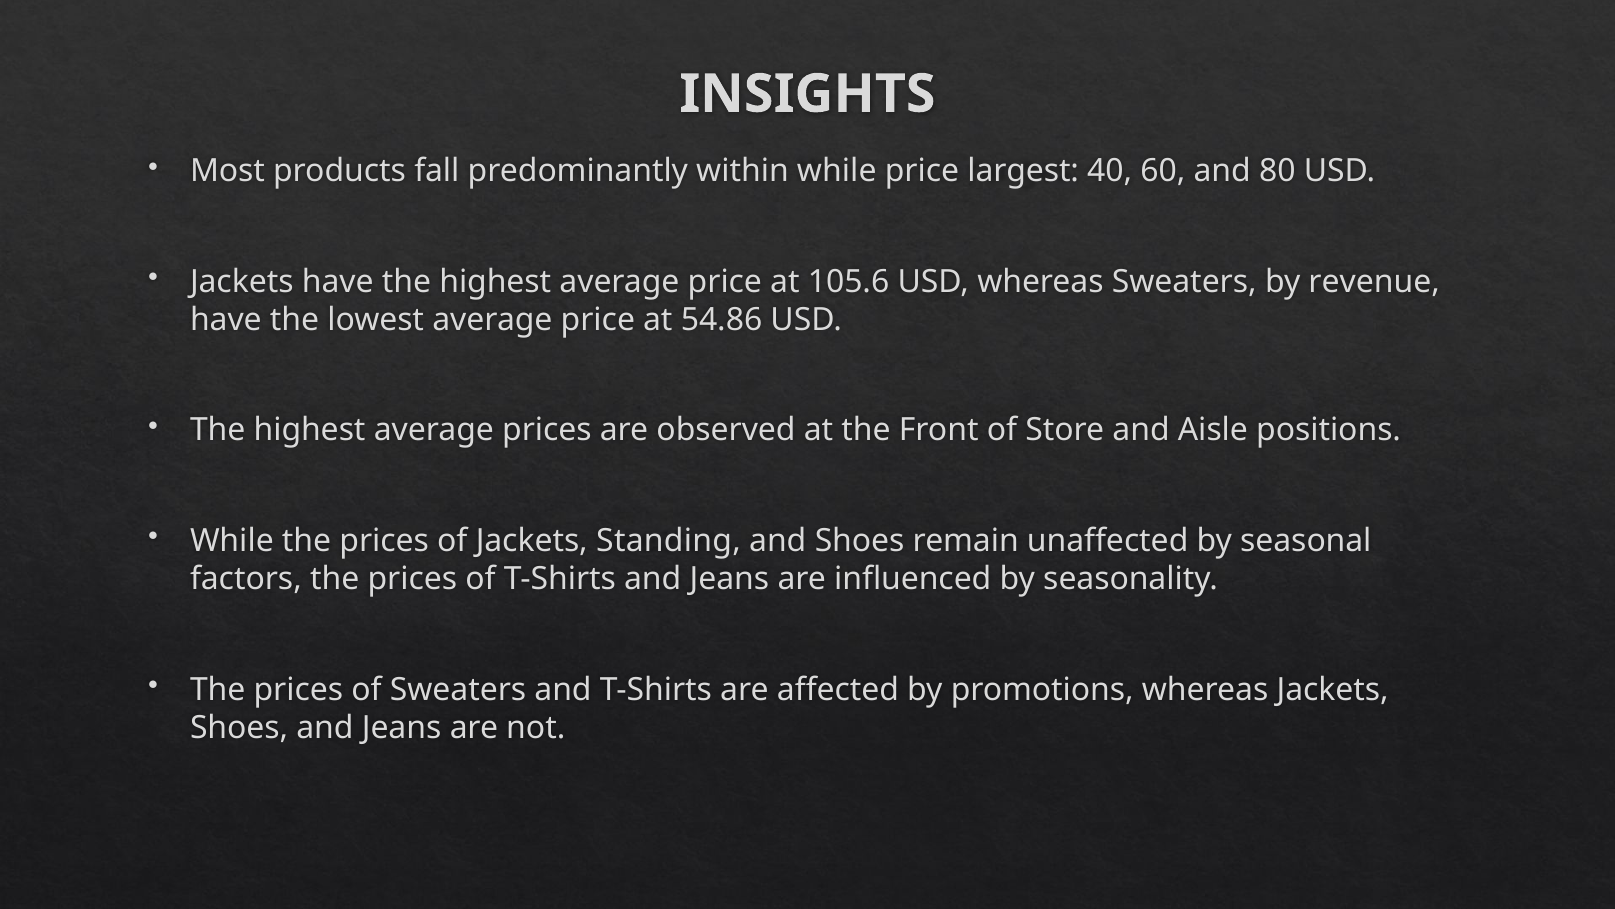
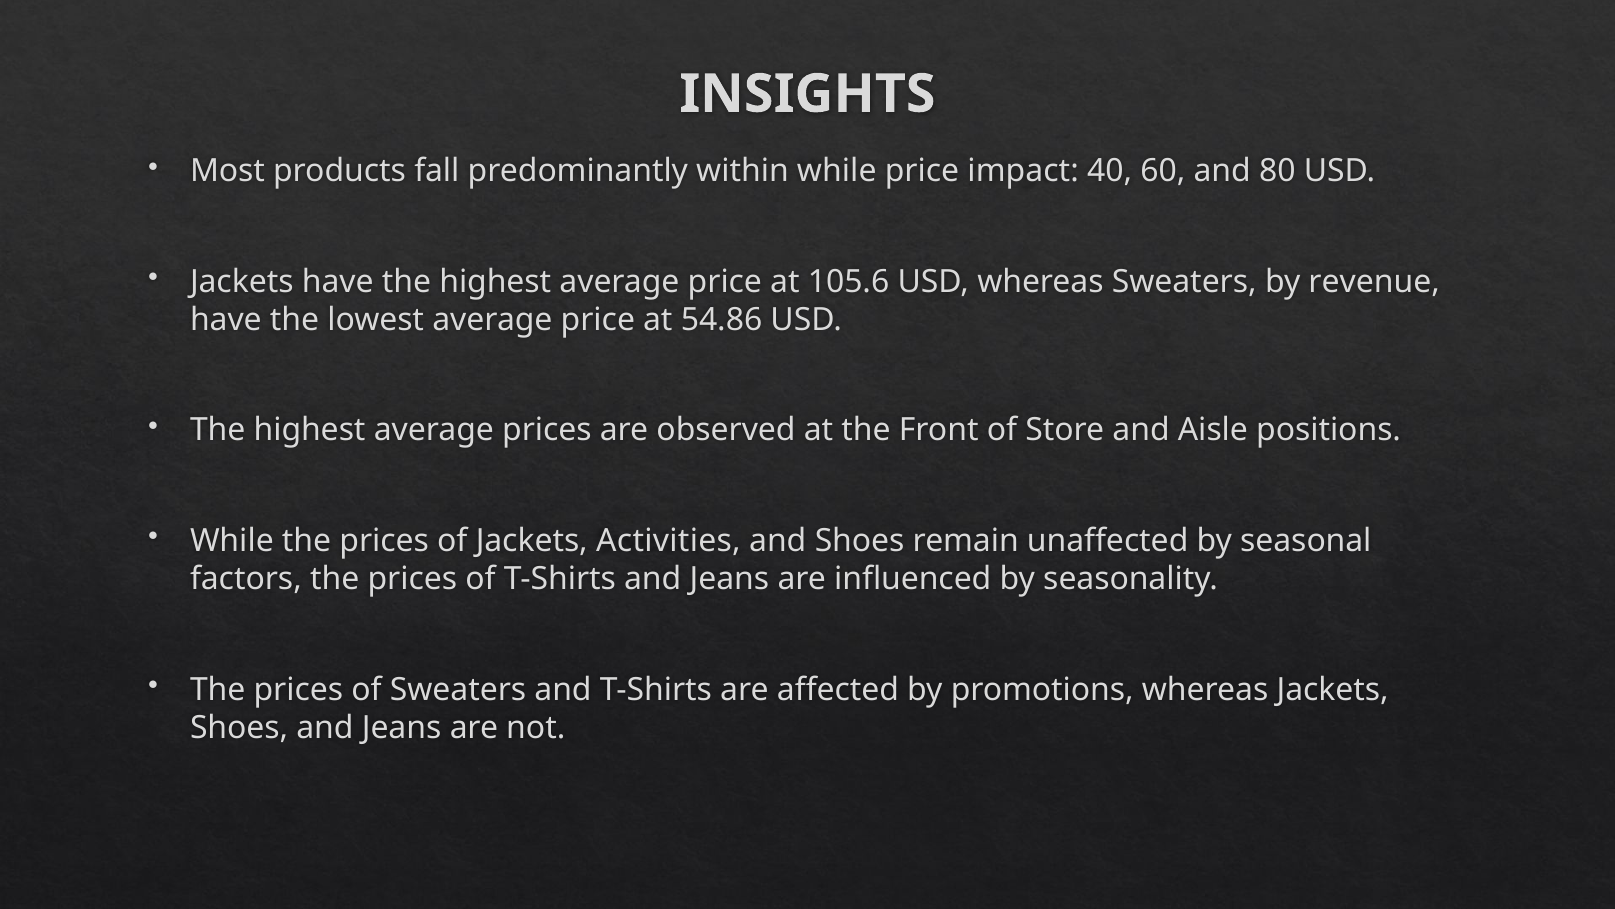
largest: largest -> impact
Standing: Standing -> Activities
